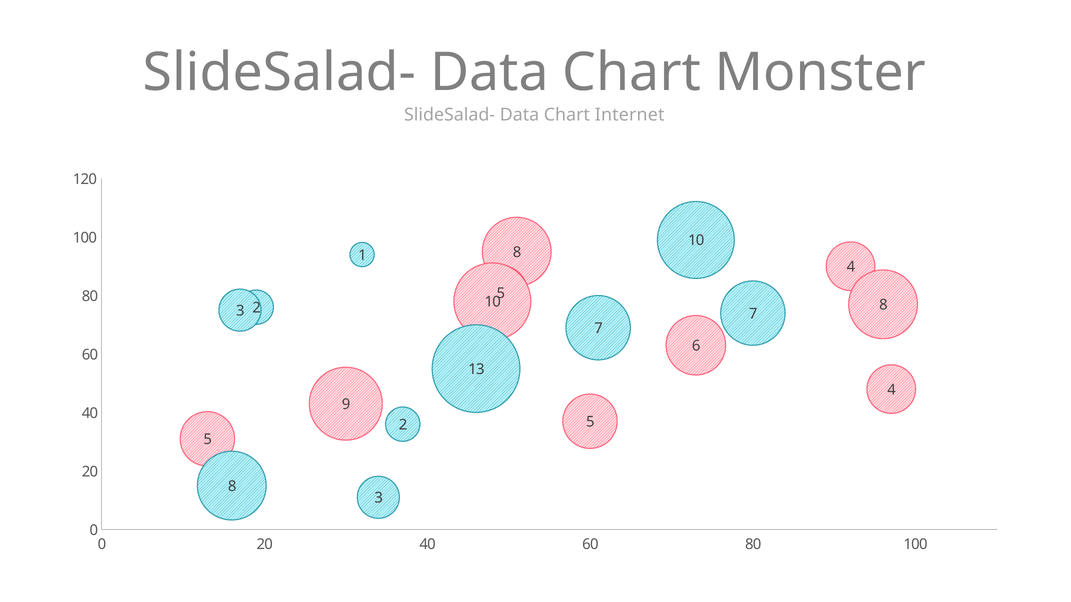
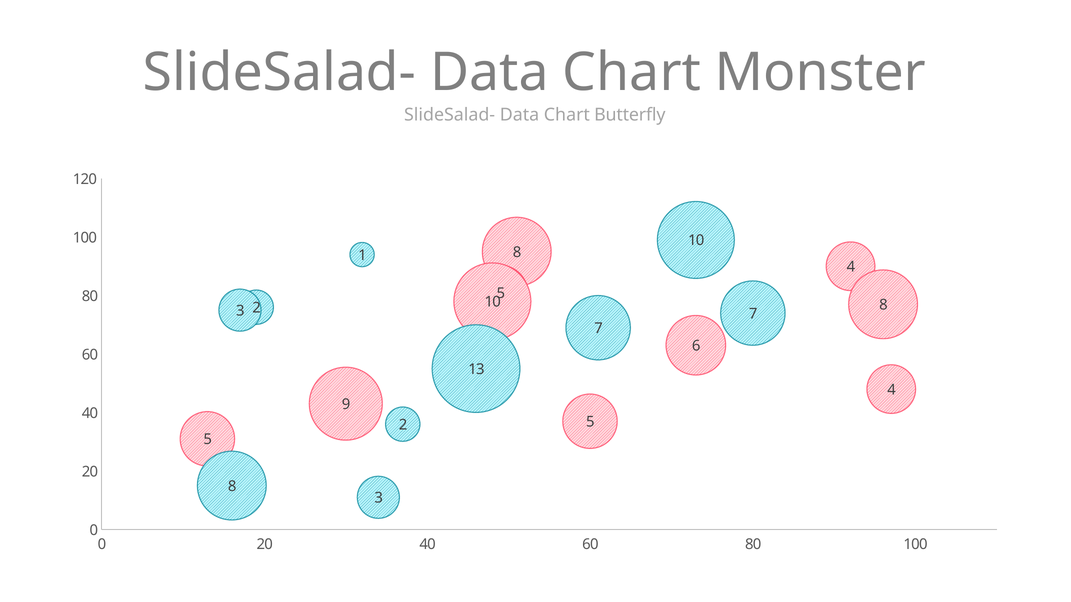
Internet: Internet -> Butterfly
